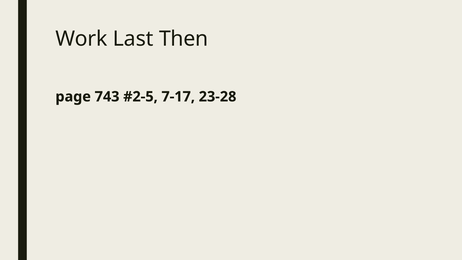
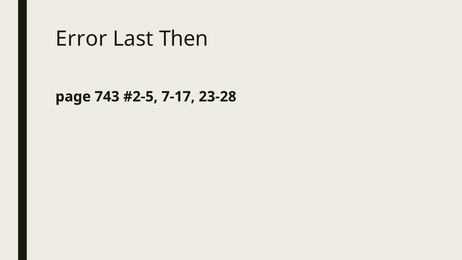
Work: Work -> Error
